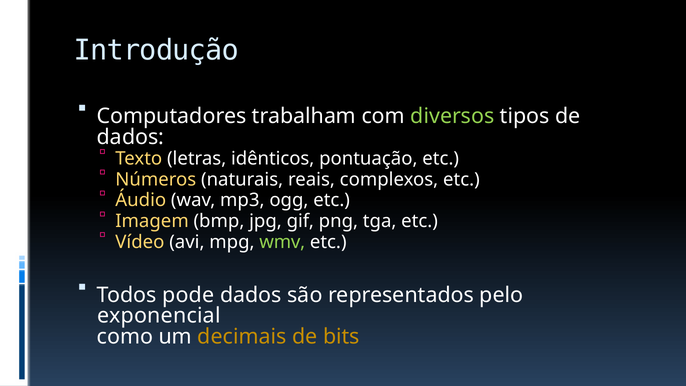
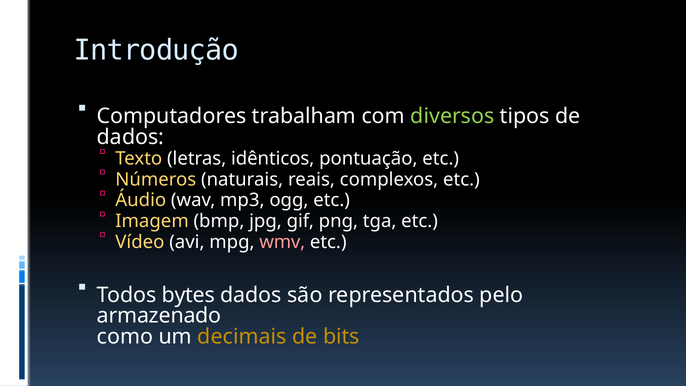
wmv colour: light green -> pink
pode: pode -> bytes
exponencial: exponencial -> armazenado
